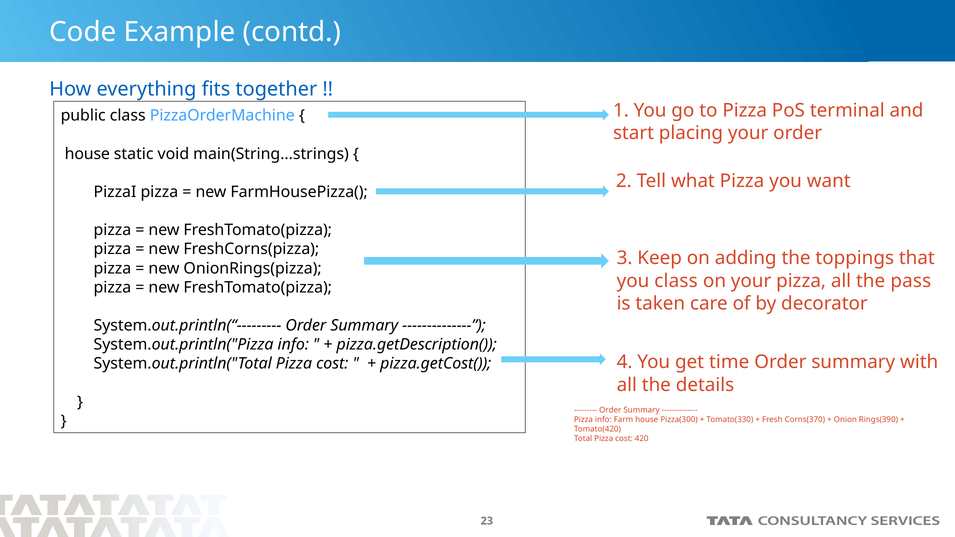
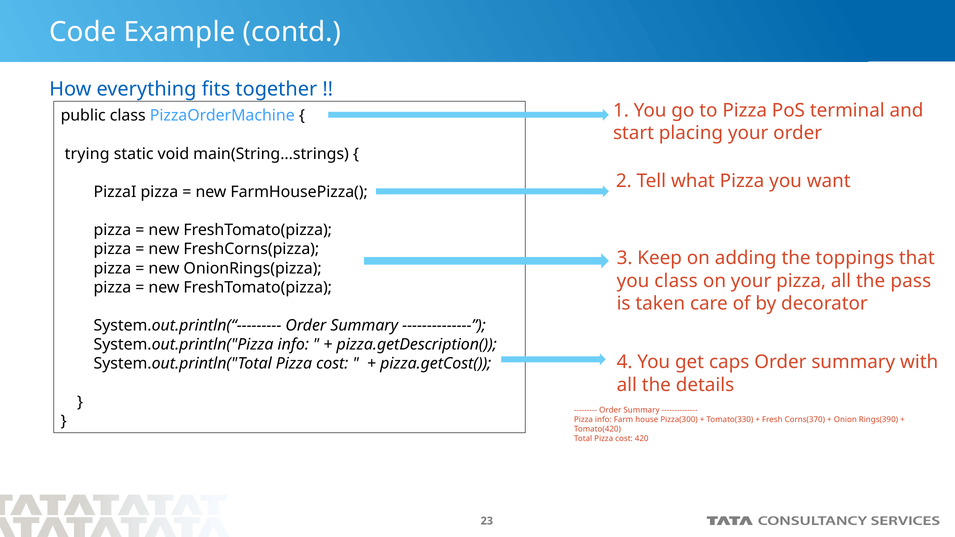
house at (87, 154): house -> trying
time: time -> caps
